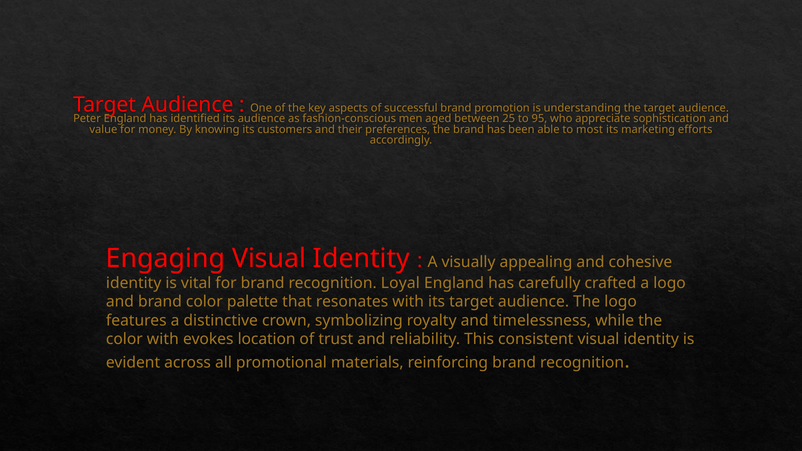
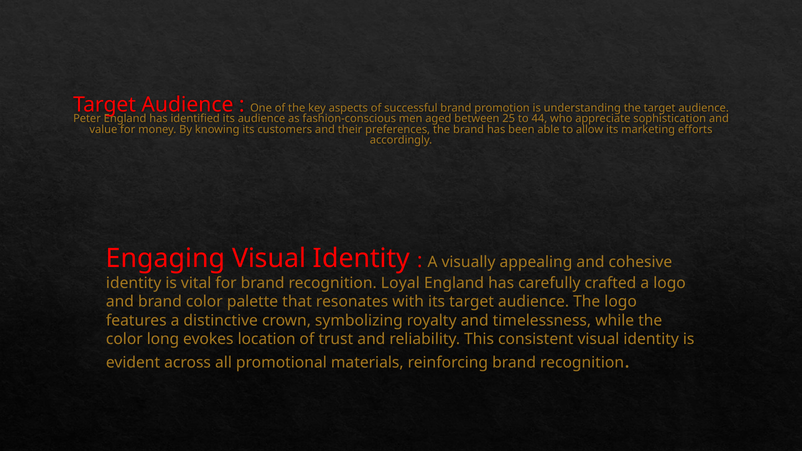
95: 95 -> 44
most: most -> allow
color with: with -> long
